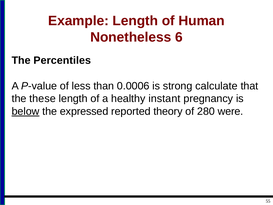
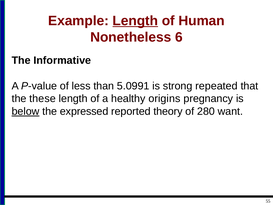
Length at (135, 21) underline: none -> present
Percentiles: Percentiles -> Informative
0.0006: 0.0006 -> 5.0991
calculate: calculate -> repeated
instant: instant -> origins
were: were -> want
